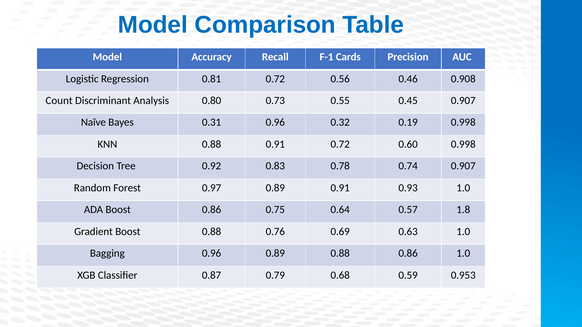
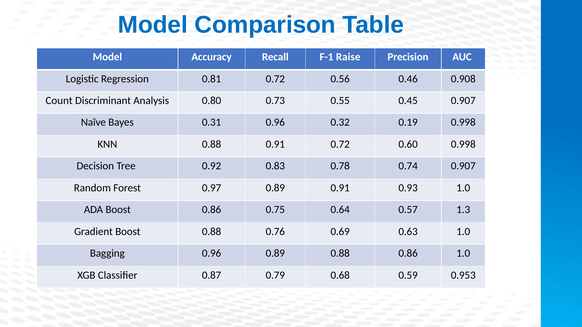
Cards: Cards -> Raise
1.8: 1.8 -> 1.3
